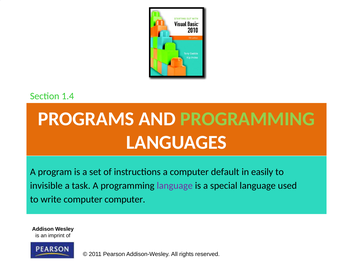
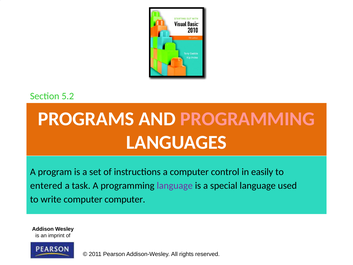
1.4: 1.4 -> 5.2
PROGRAMMING at (248, 119) colour: light green -> pink
default: default -> control
invisible: invisible -> entered
